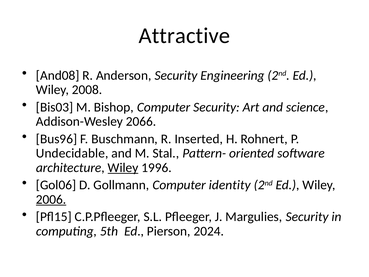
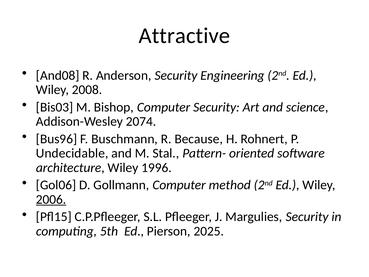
2066: 2066 -> 2074
Inserted: Inserted -> Because
Wiley at (123, 168) underline: present -> none
identity: identity -> method
2024: 2024 -> 2025
